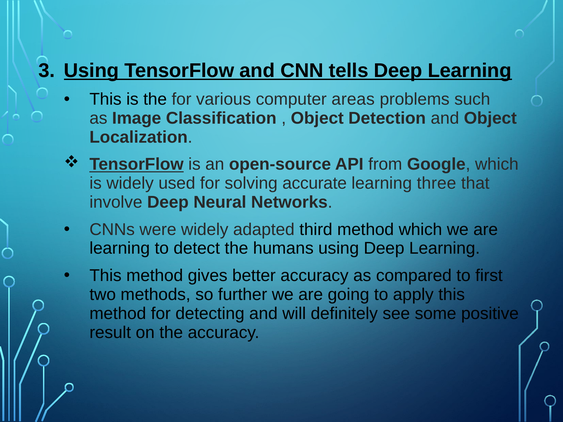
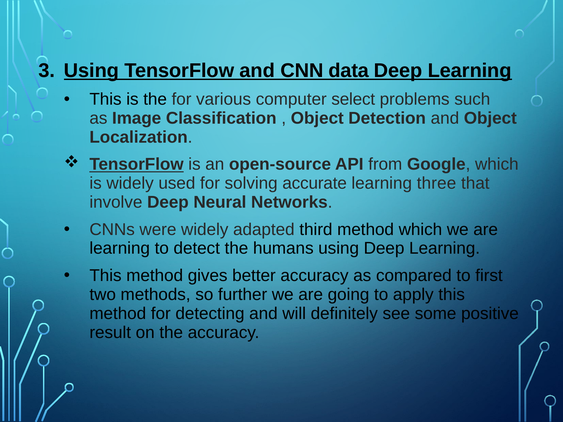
tells: tells -> data
areas: areas -> select
